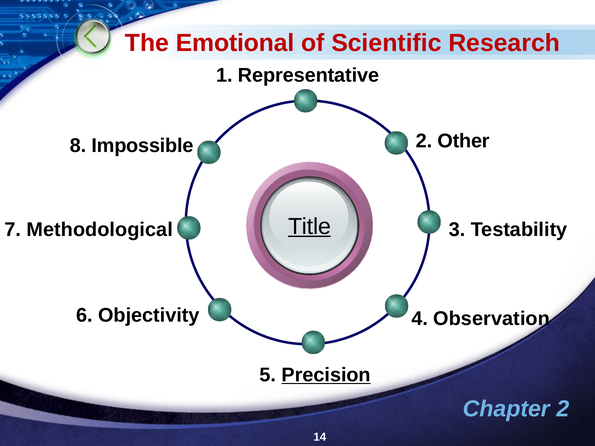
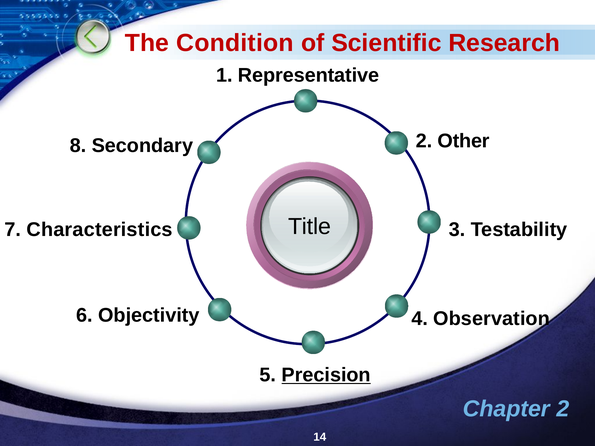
Emotional: Emotional -> Condition
Impossible: Impossible -> Secondary
Title underline: present -> none
Methodological: Methodological -> Characteristics
